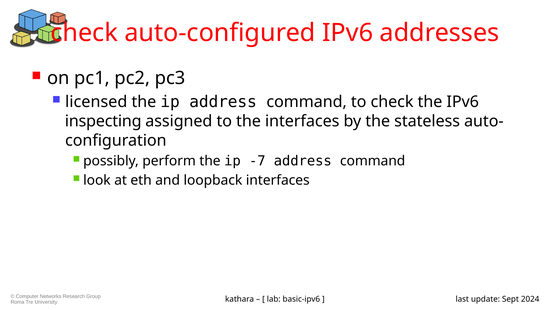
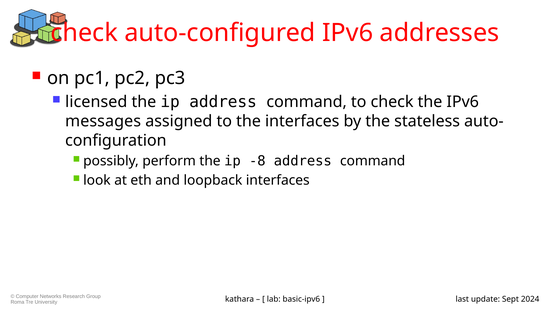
inspecting: inspecting -> messages
-7: -7 -> -8
